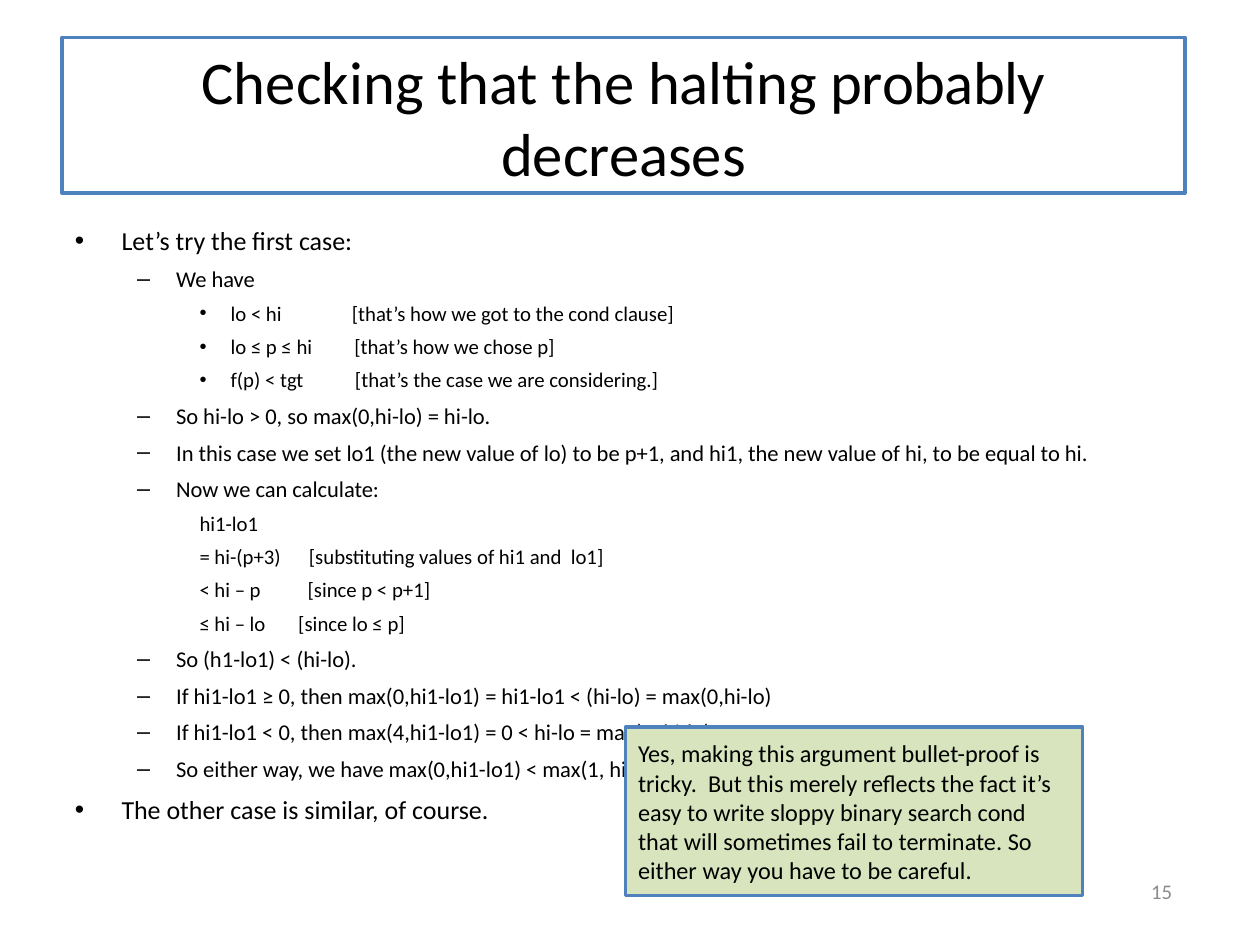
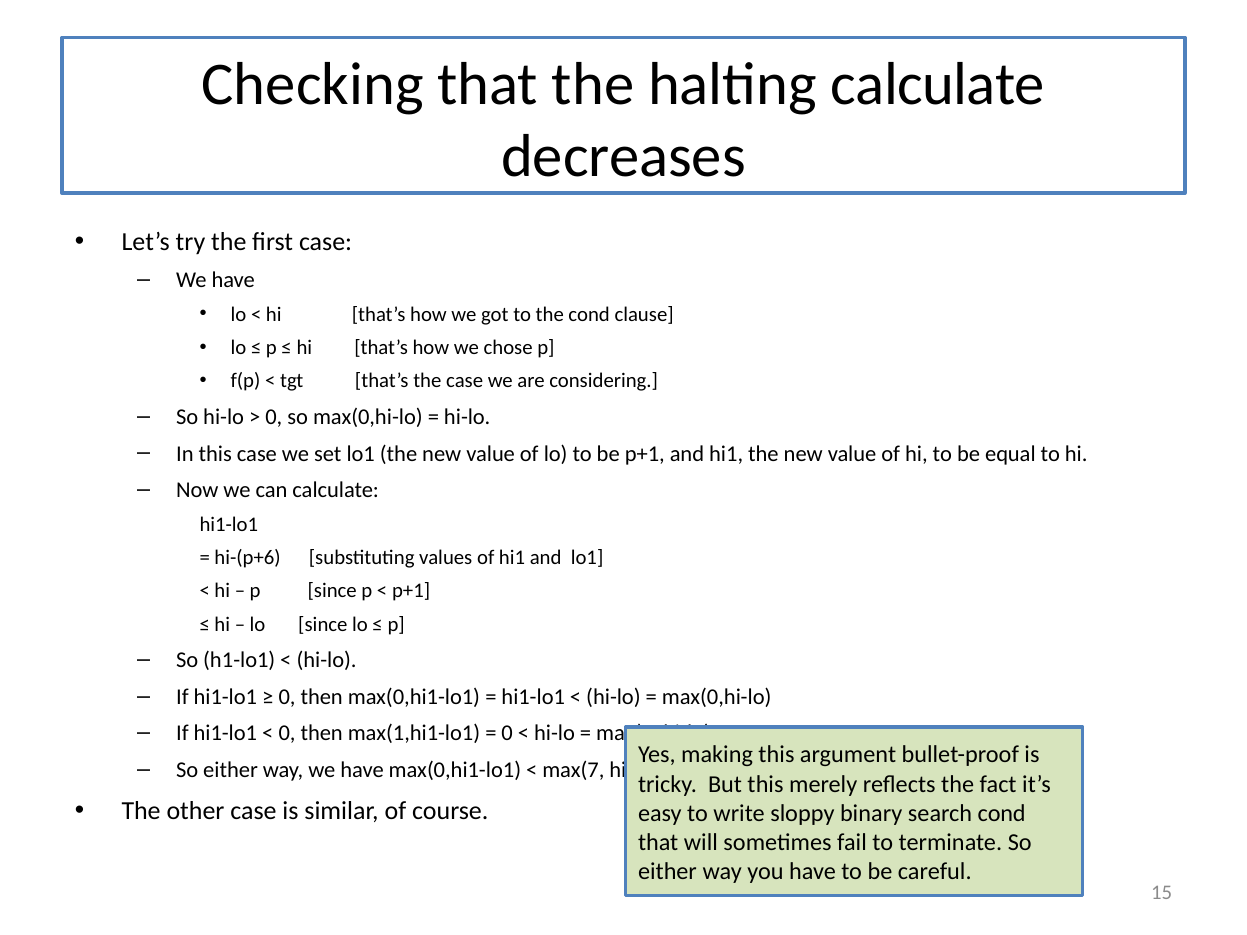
halting probably: probably -> calculate
hi-(p+3: hi-(p+3 -> hi-(p+6
max(4,hi1-lo1: max(4,hi1-lo1 -> max(1,hi1-lo1
max(1: max(1 -> max(7
